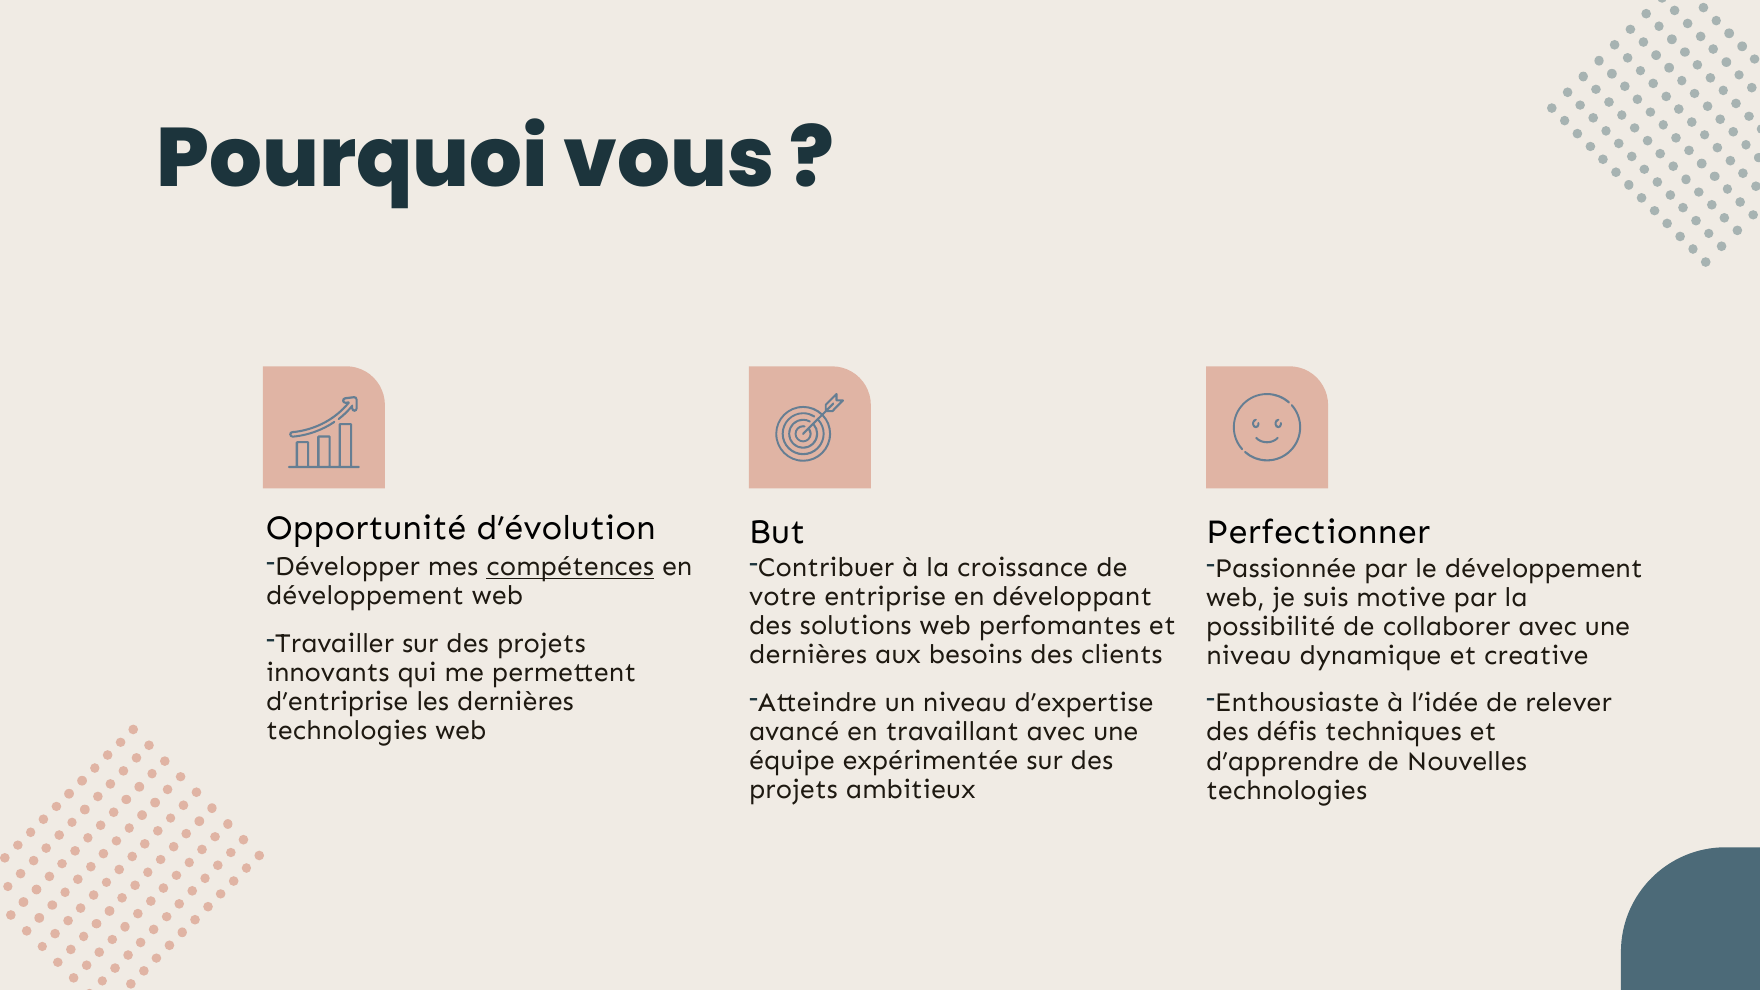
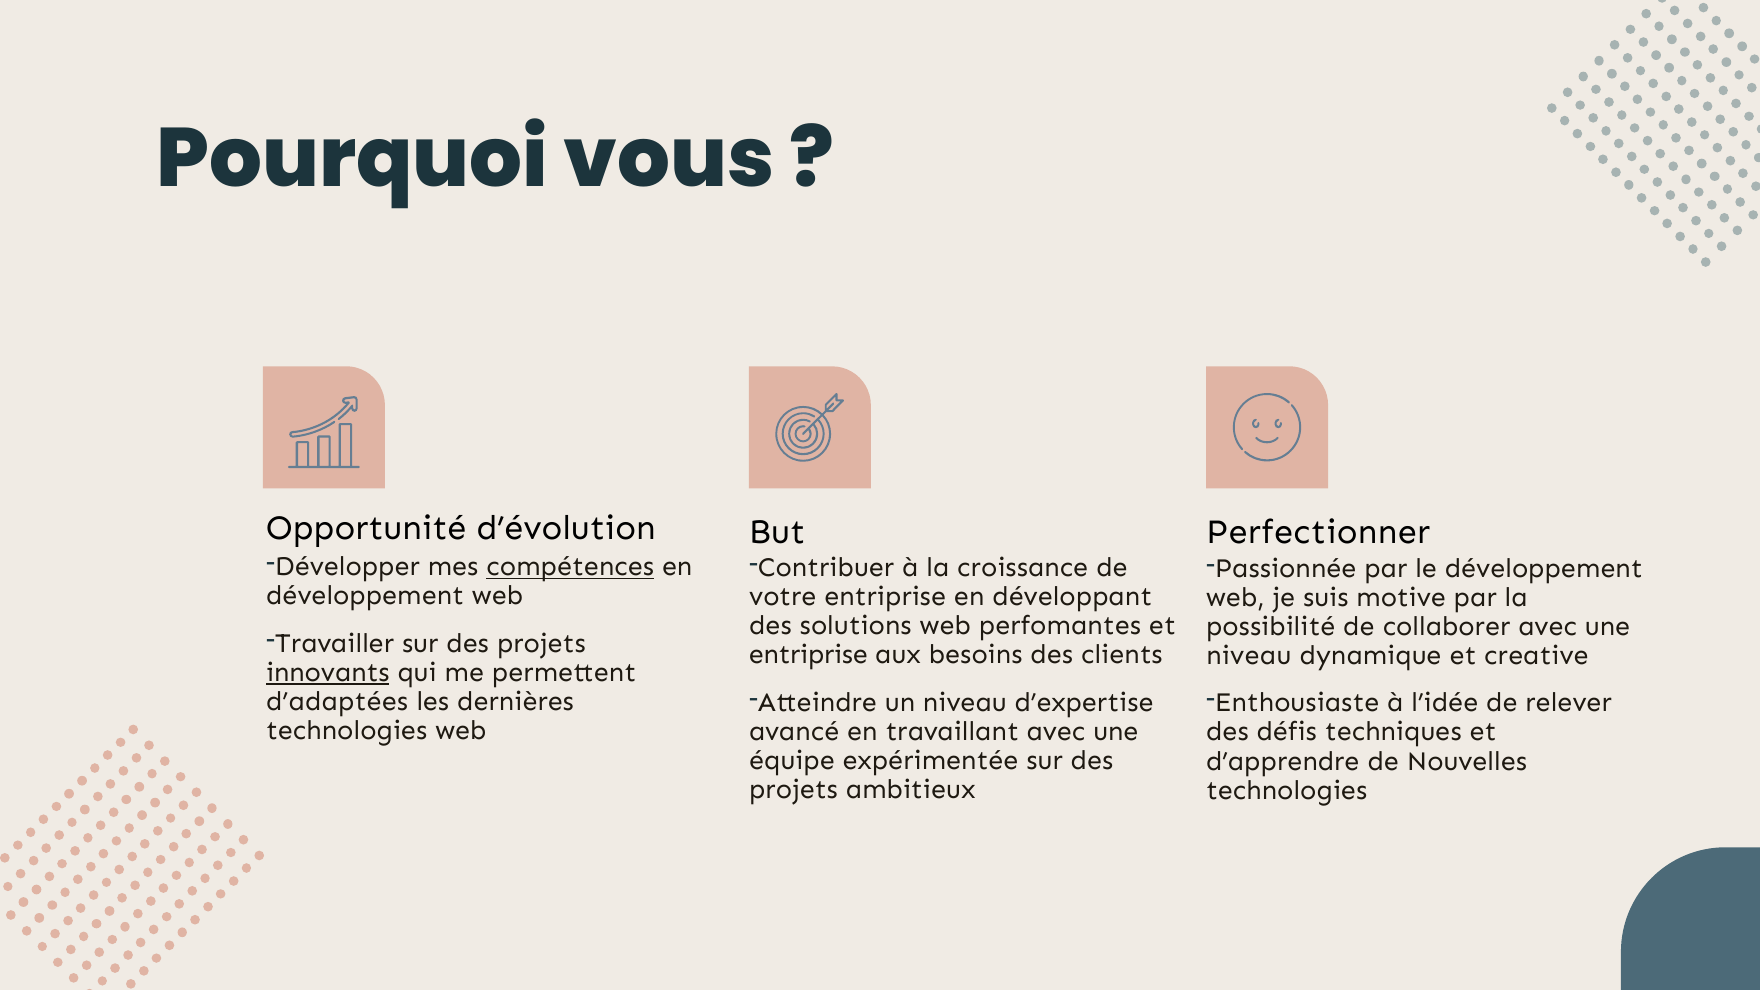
dernières at (808, 655): dernières -> entriprise
innovants underline: none -> present
d’entriprise: d’entriprise -> d’adaptées
